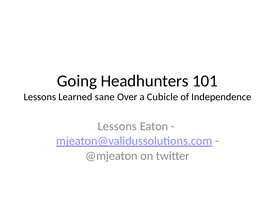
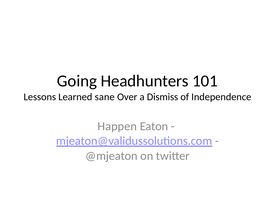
Cubicle: Cubicle -> Dismiss
Lessons at (117, 126): Lessons -> Happen
